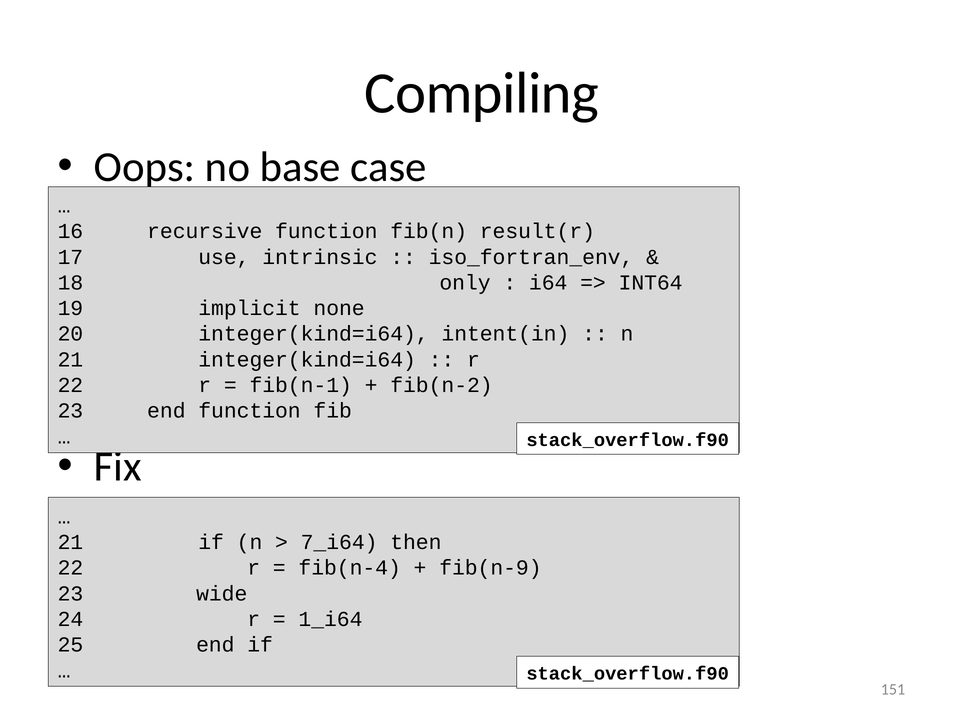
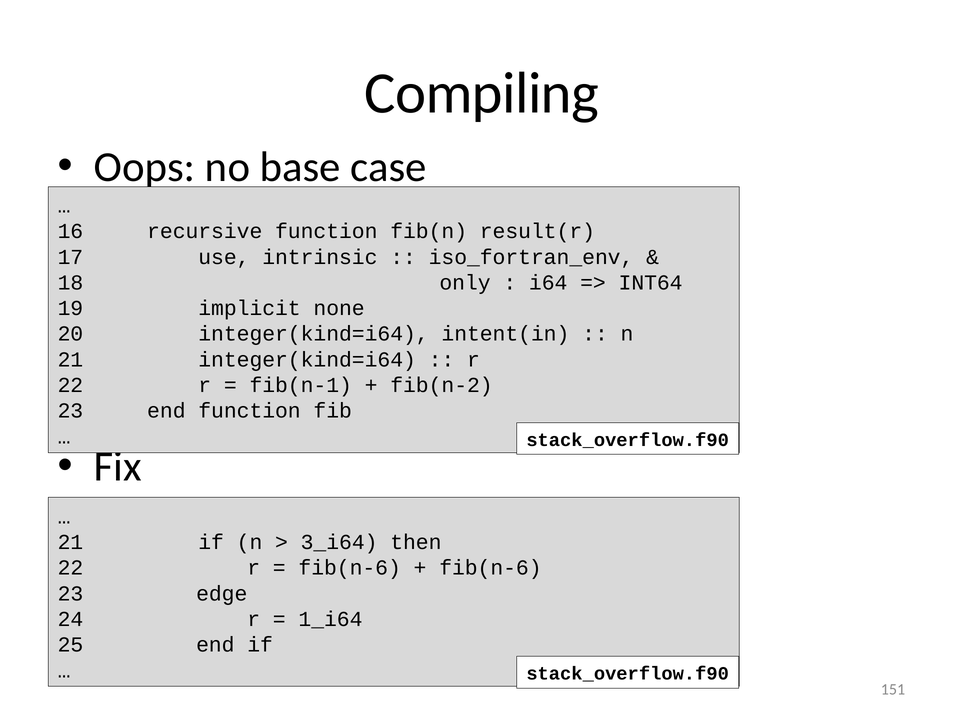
7_i64: 7_i64 -> 3_i64
fib(n-4 at (350, 568): fib(n-4 -> fib(n-6
fib(n-9 at (490, 568): fib(n-9 -> fib(n-6
wide: wide -> edge
